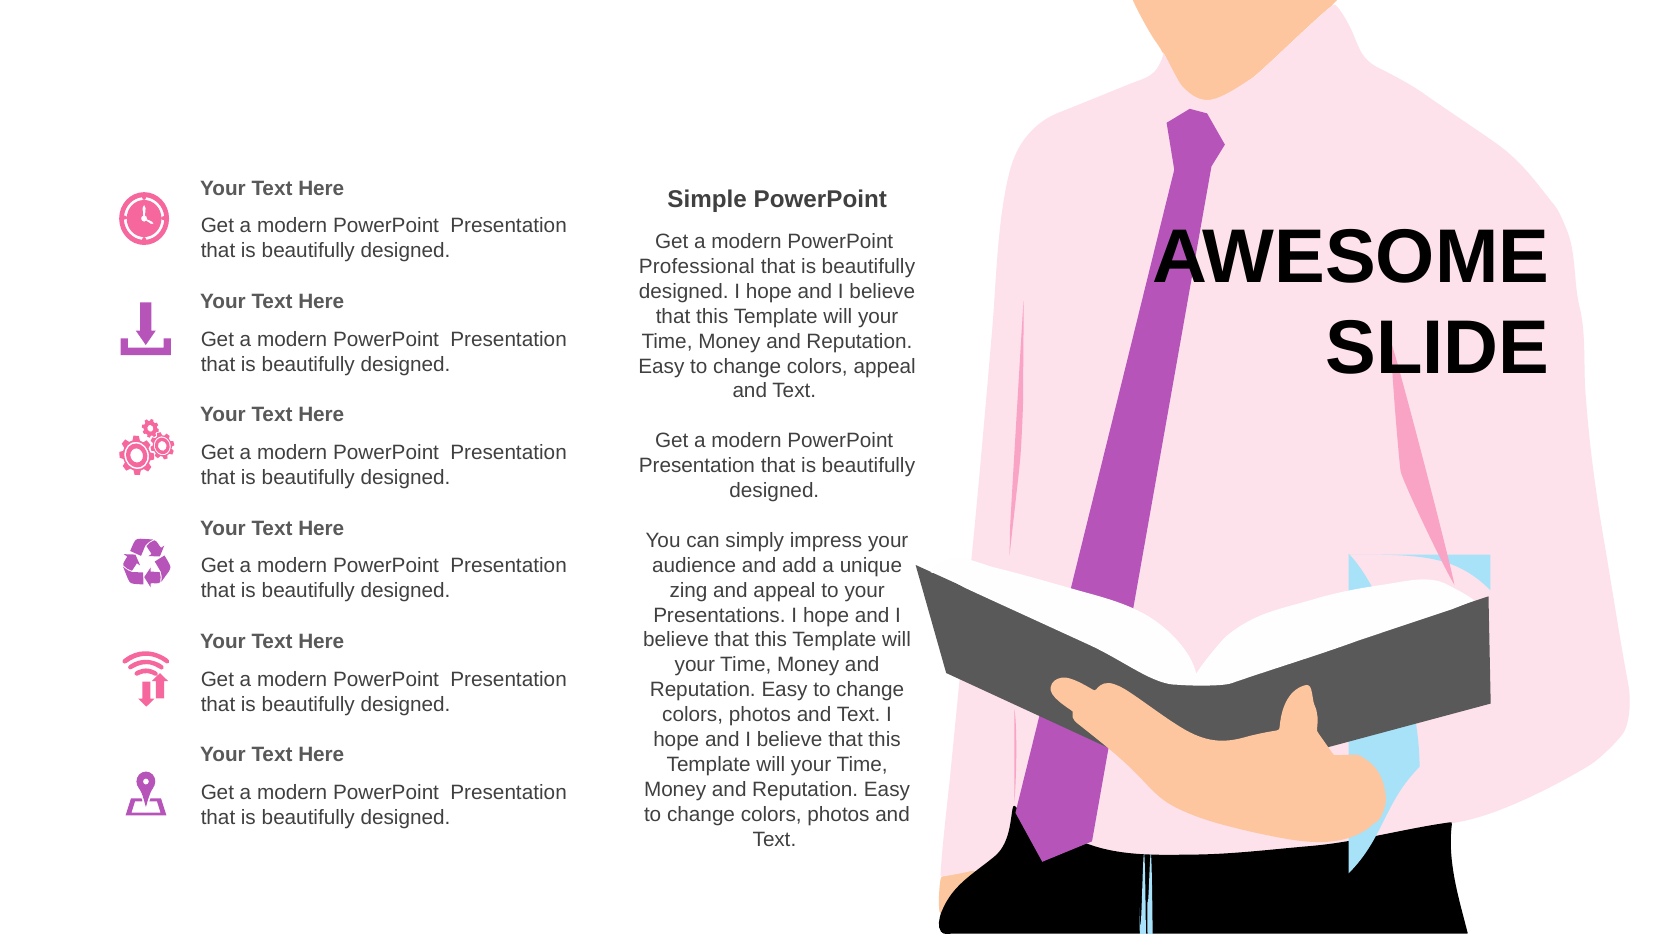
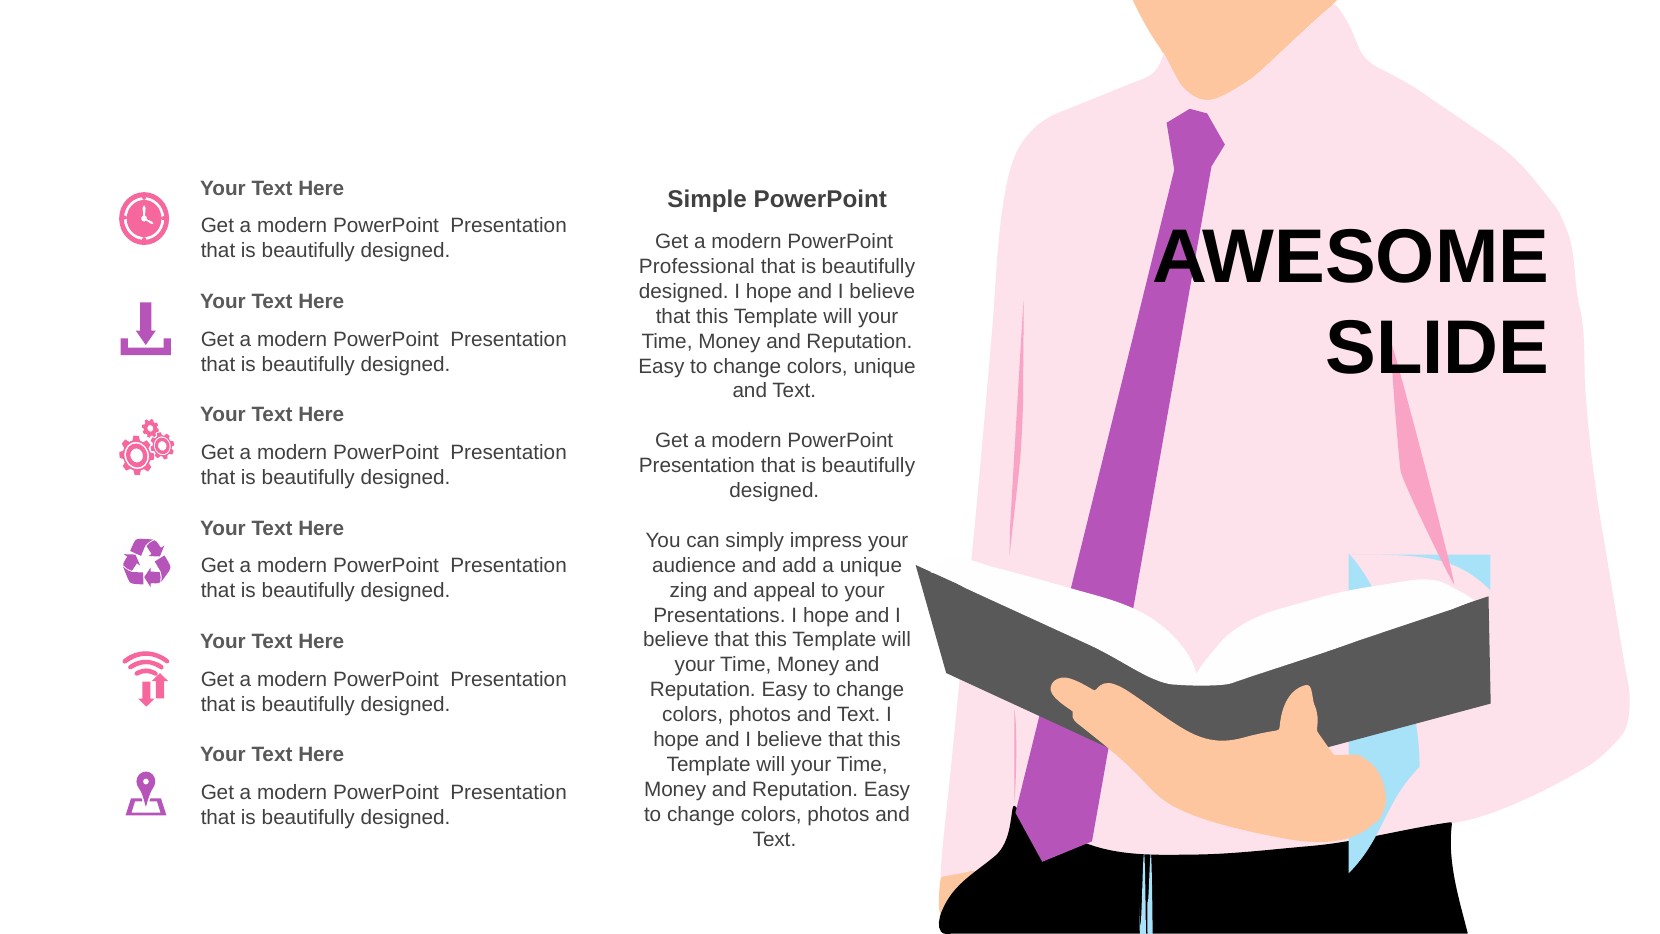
colors appeal: appeal -> unique
